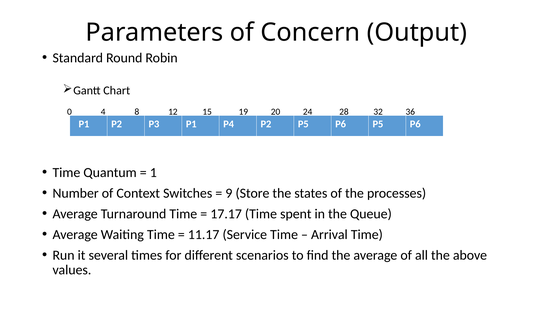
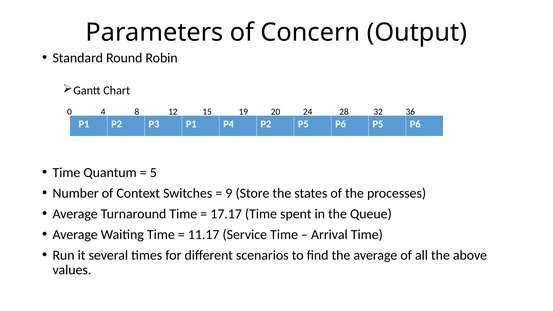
1: 1 -> 5
